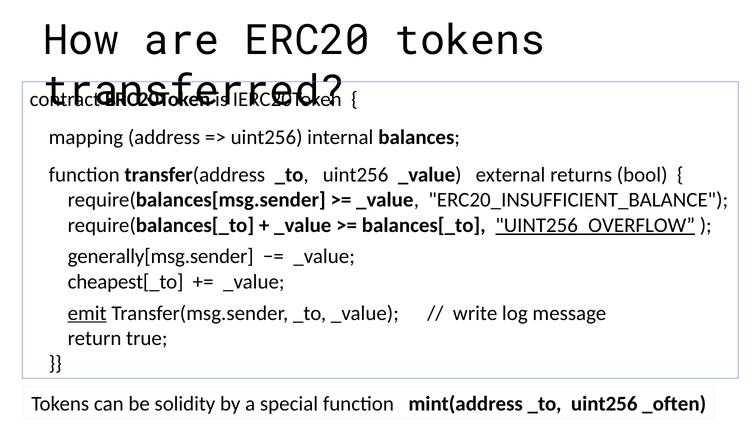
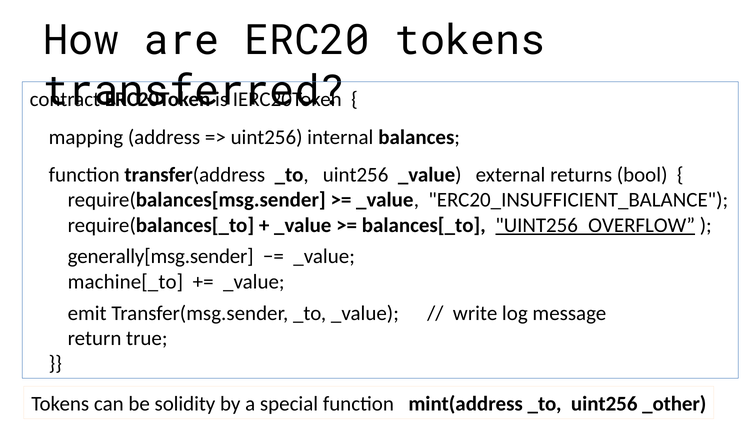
cheapest[_to: cheapest[_to -> machine[_to
emit underline: present -> none
_often: _often -> _other
